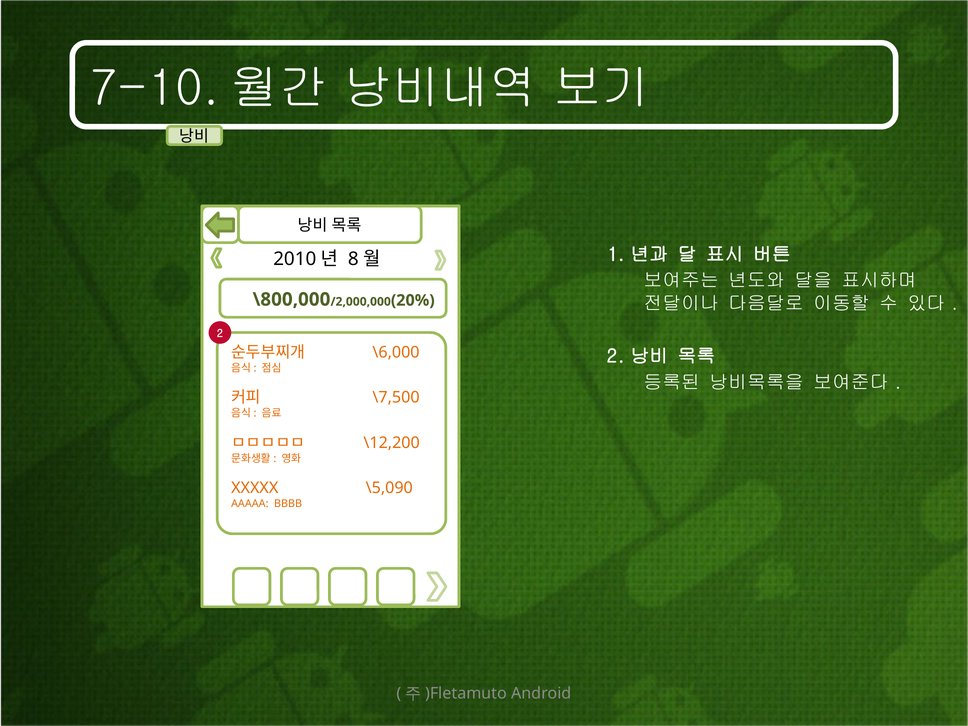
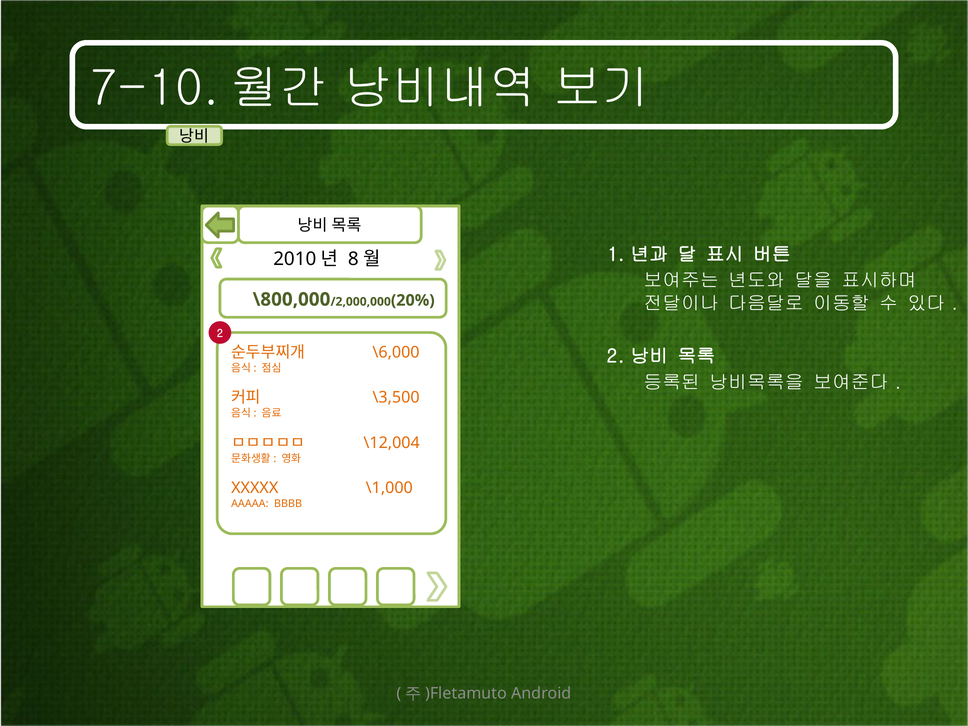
\7,500: \7,500 -> \3,500
\12,200: \12,200 -> \12,004
\5,090: \5,090 -> \1,000
